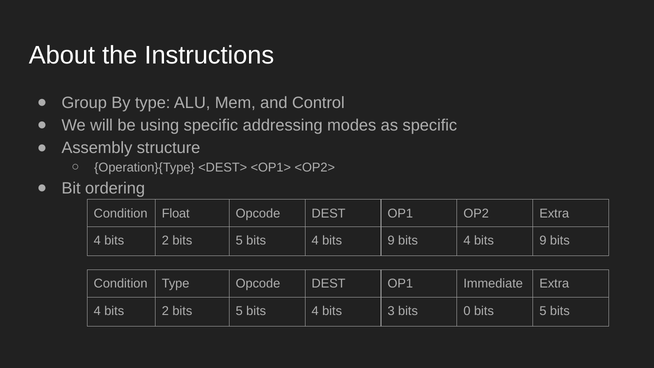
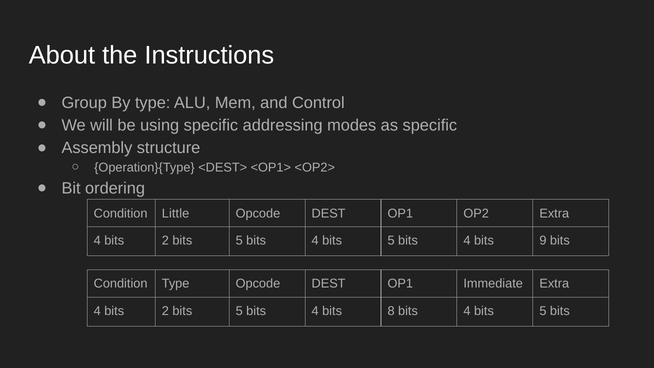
Float: Float -> Little
9 at (391, 241): 9 -> 5
3: 3 -> 8
0 at (467, 311): 0 -> 4
